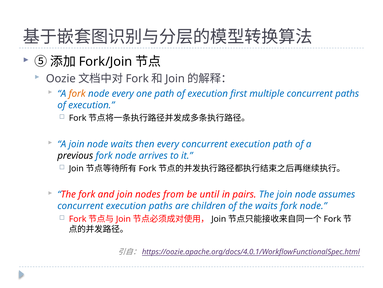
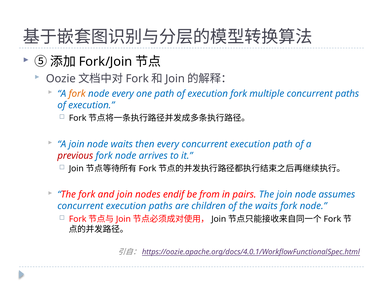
execution first: first -> fork
previous colour: black -> red
from: from -> endif
until: until -> from
